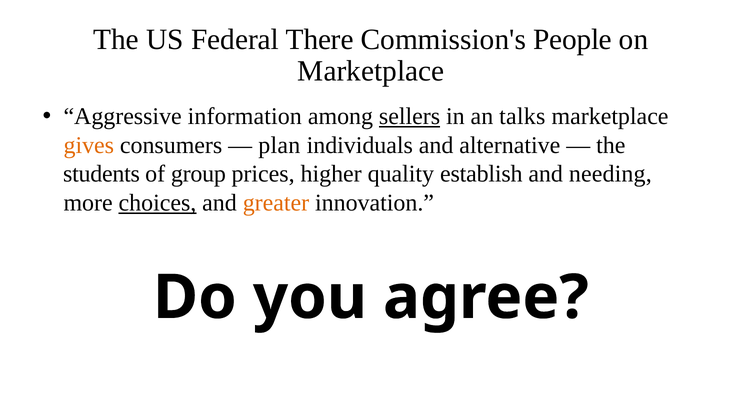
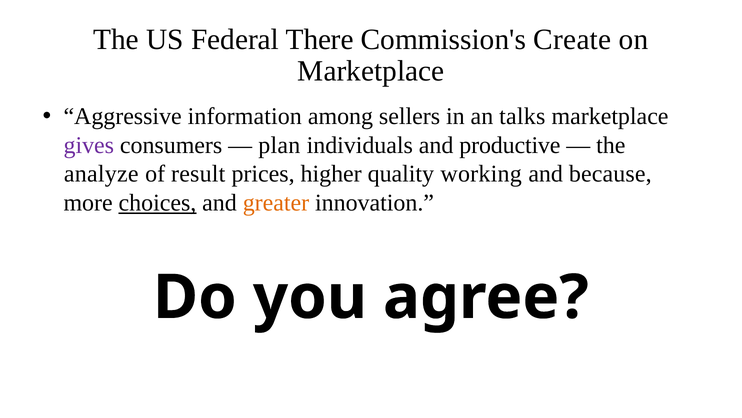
People: People -> Create
sellers underline: present -> none
gives colour: orange -> purple
alternative: alternative -> productive
students: students -> analyze
group: group -> result
establish: establish -> working
needing: needing -> because
